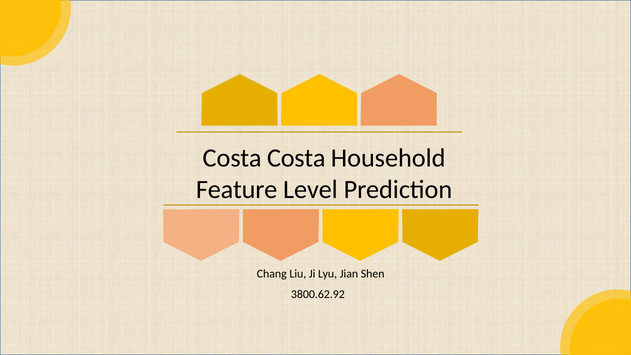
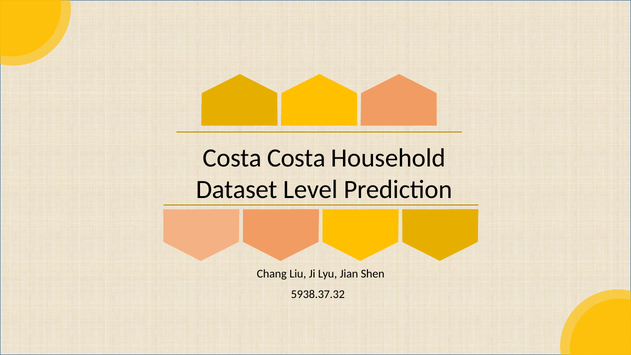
Feature: Feature -> Dataset
3800.62.92: 3800.62.92 -> 5938.37.32
